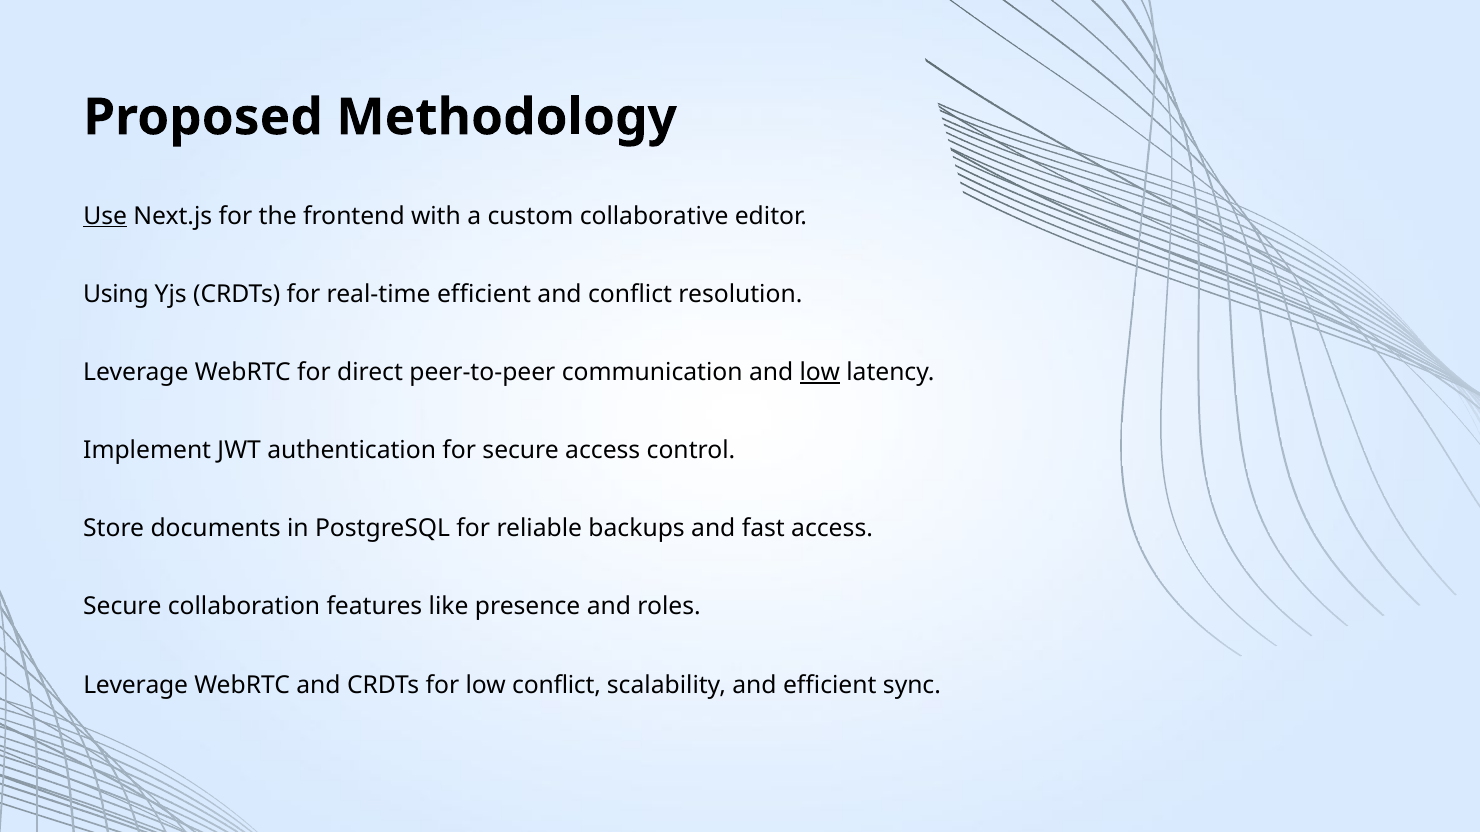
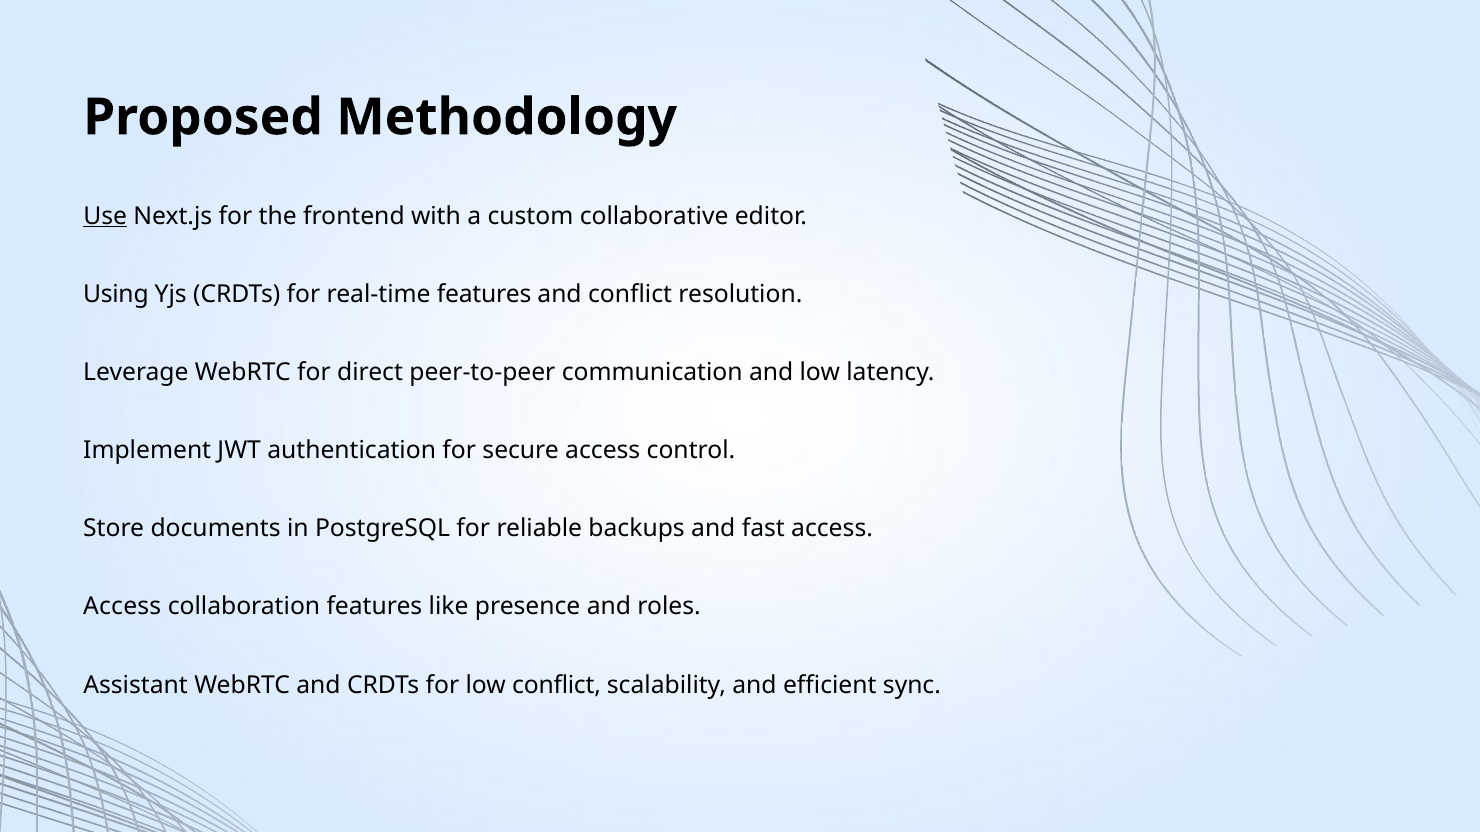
real-time efficient: efficient -> features
low at (820, 373) underline: present -> none
Secure at (122, 607): Secure -> Access
Leverage at (136, 685): Leverage -> Assistant
